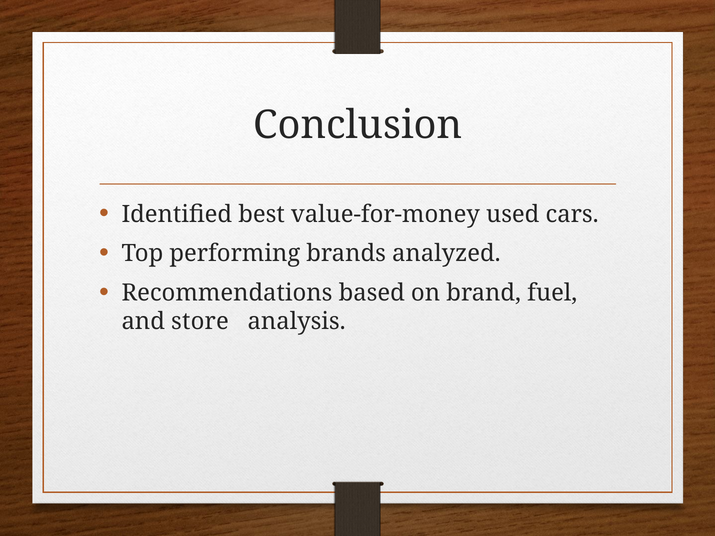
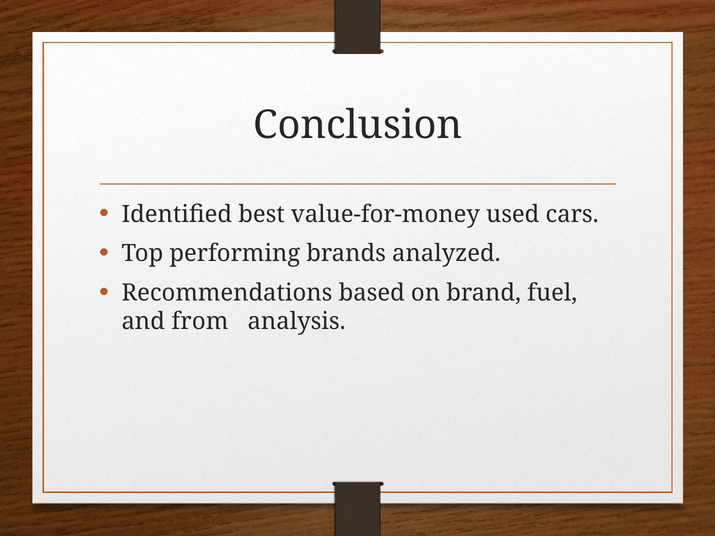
store: store -> from
